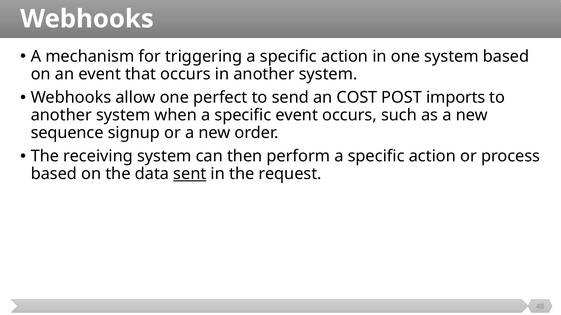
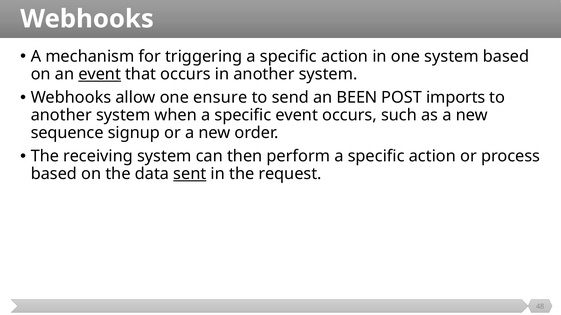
event at (100, 74) underline: none -> present
perfect: perfect -> ensure
COST: COST -> BEEN
